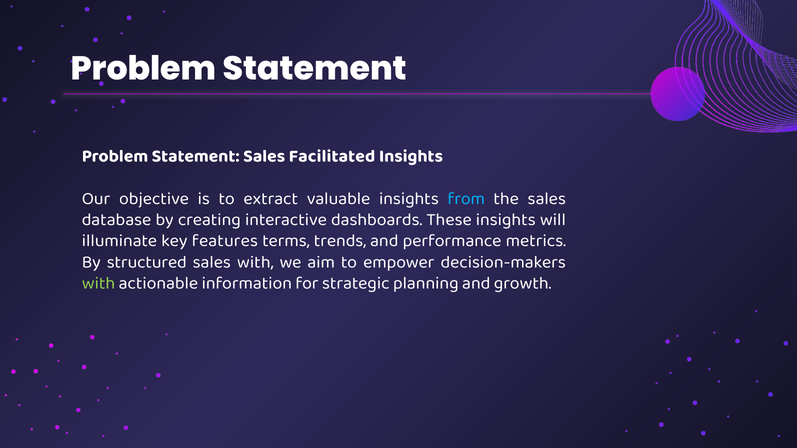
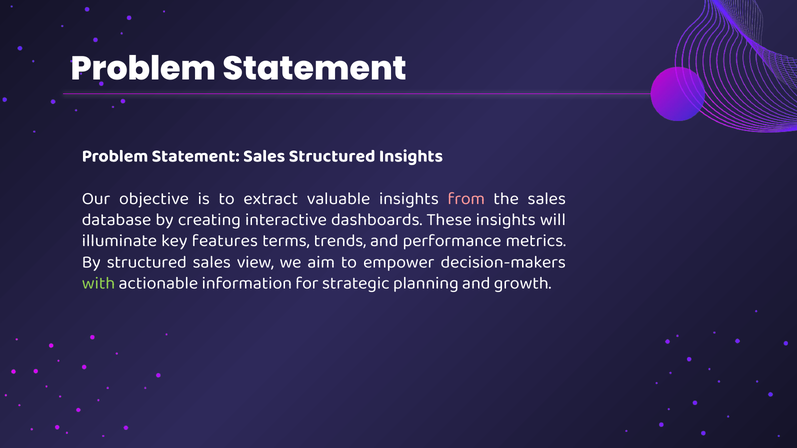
Sales Facilitated: Facilitated -> Structured
from colour: light blue -> pink
sales with: with -> view
